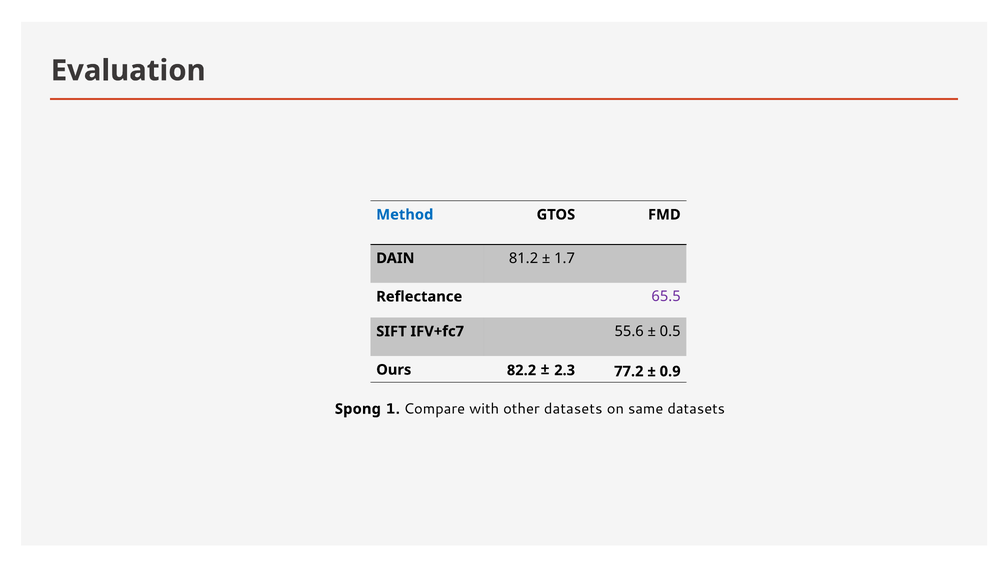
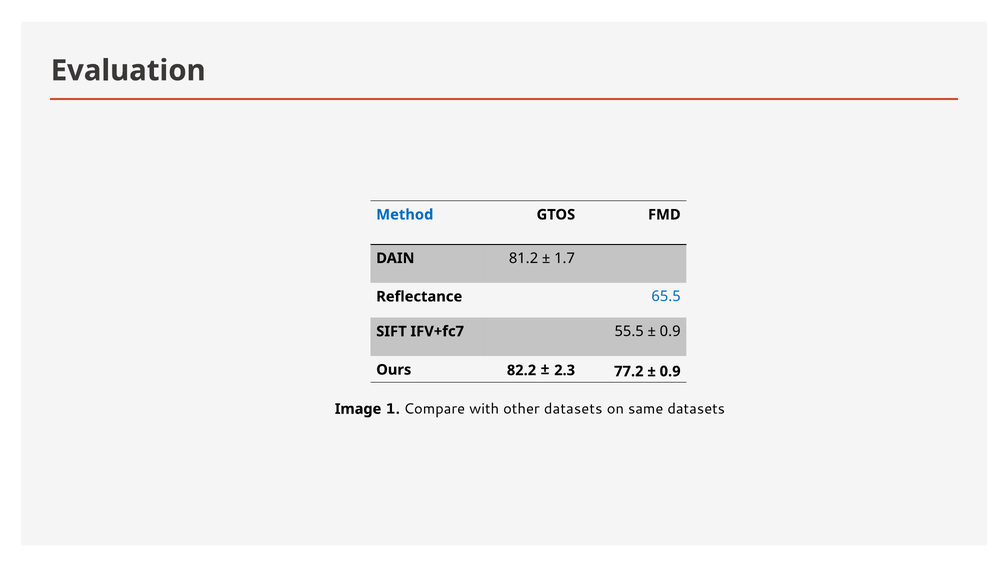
65.5 colour: purple -> blue
55.6: 55.6 -> 55.5
0.5 at (670, 331): 0.5 -> 0.9
Spong: Spong -> Image
